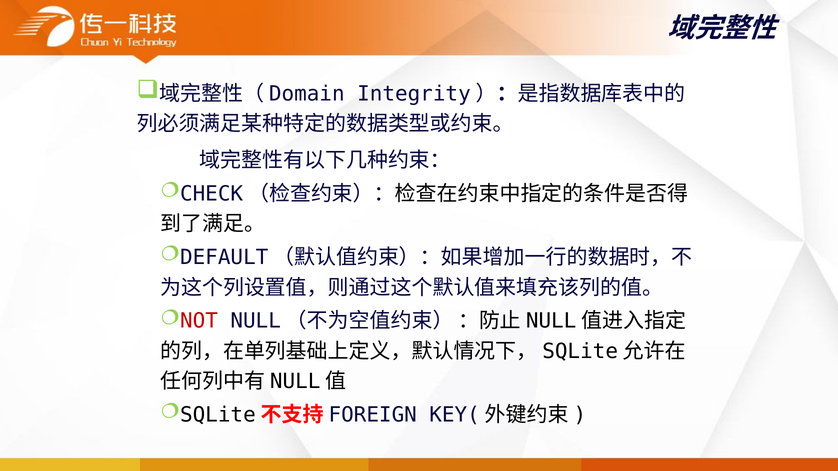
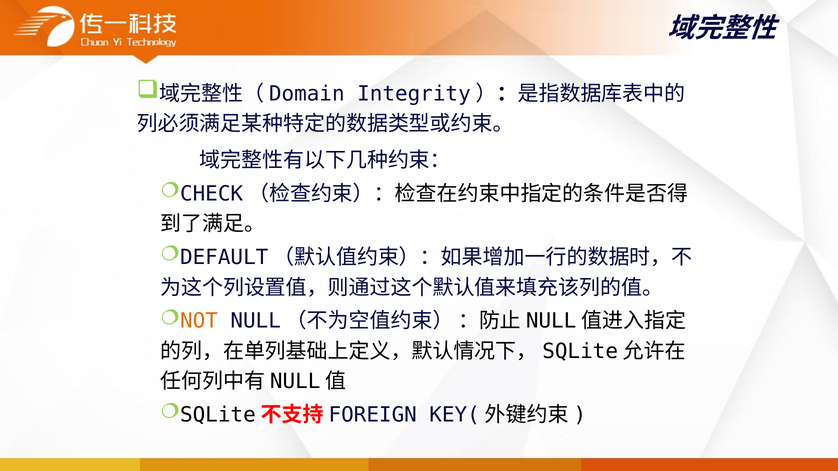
NOT colour: red -> orange
